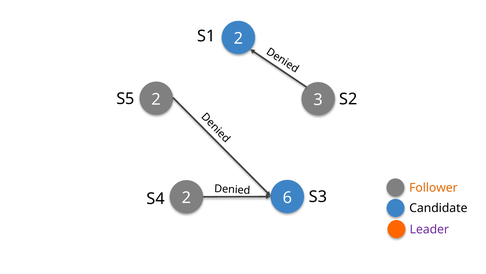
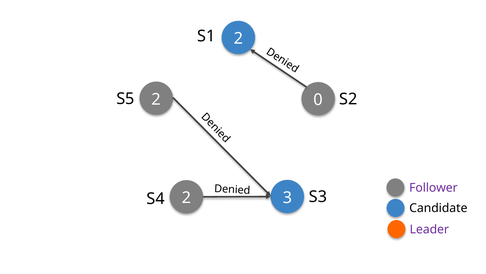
3: 3 -> 0
Follower colour: orange -> purple
6: 6 -> 3
